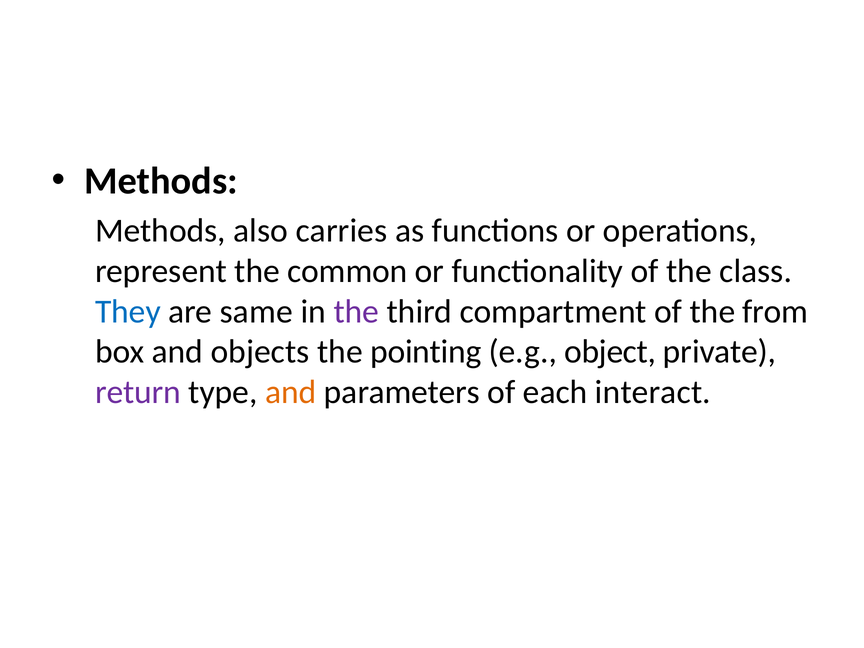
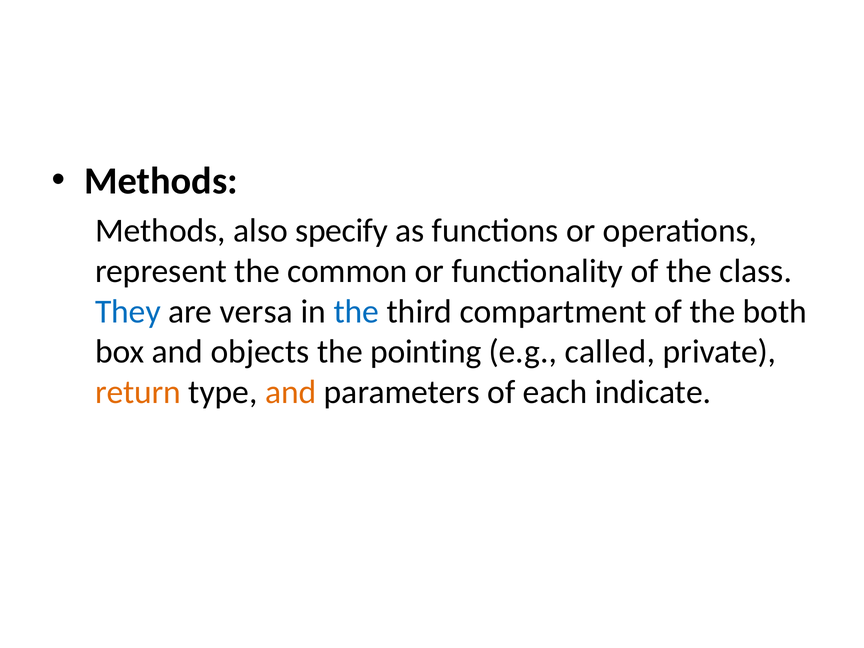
carries: carries -> specify
same: same -> versa
the at (356, 312) colour: purple -> blue
from: from -> both
object: object -> called
return colour: purple -> orange
interact: interact -> indicate
